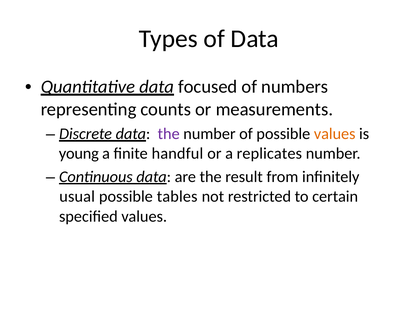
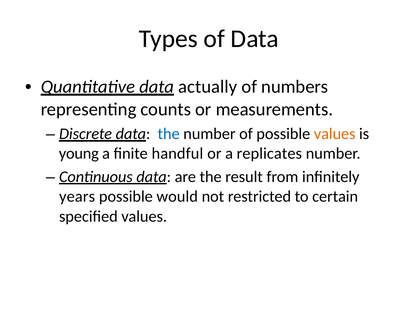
focused: focused -> actually
the at (169, 134) colour: purple -> blue
usual: usual -> years
tables: tables -> would
